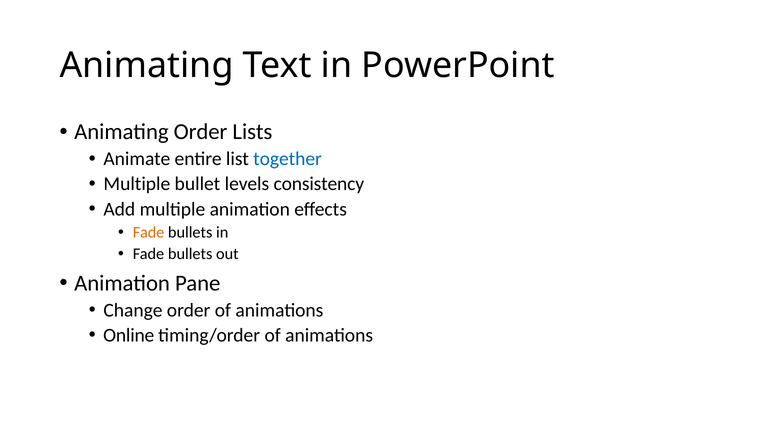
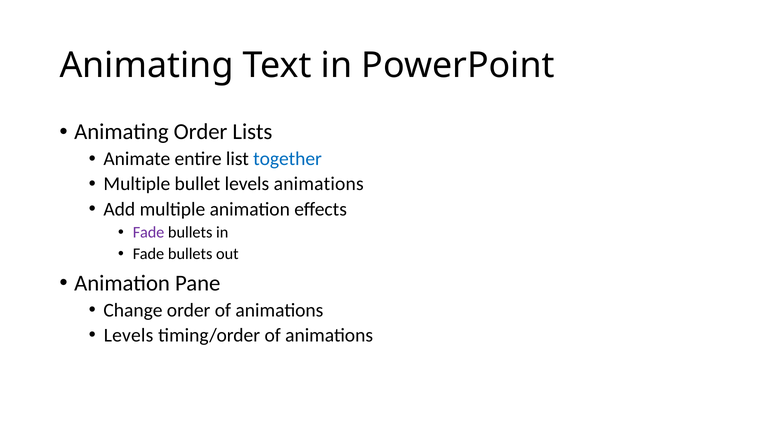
levels consistency: consistency -> animations
Fade at (149, 233) colour: orange -> purple
Online at (129, 336): Online -> Levels
